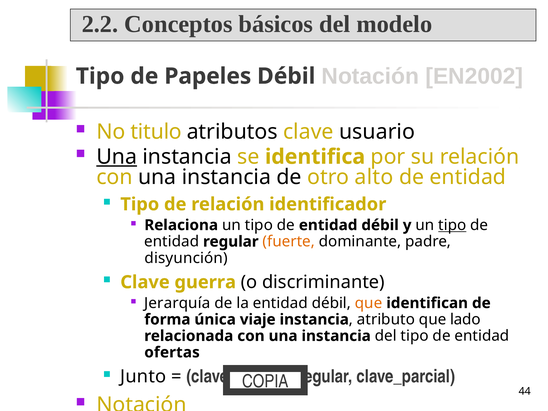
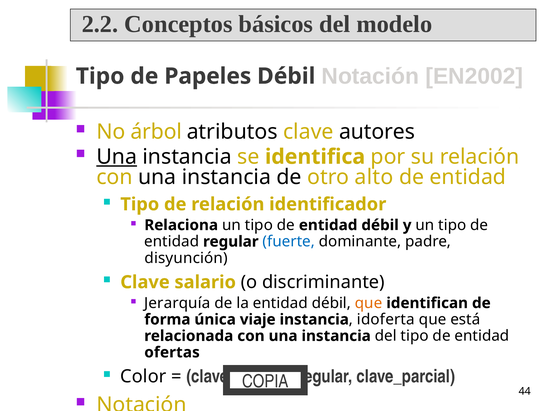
titulo: titulo -> árbol
usuario: usuario -> autores
tipo at (452, 225) underline: present -> none
fuerte colour: orange -> blue
guerra: guerra -> salario
atributo: atributo -> idoferta
lado: lado -> está
Junto: Junto -> Color
